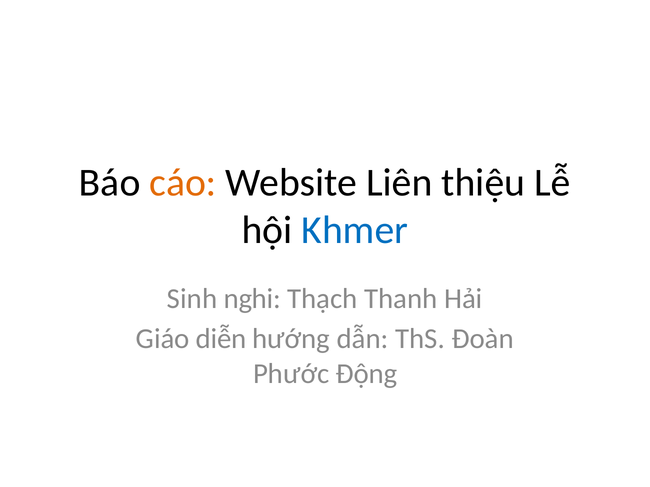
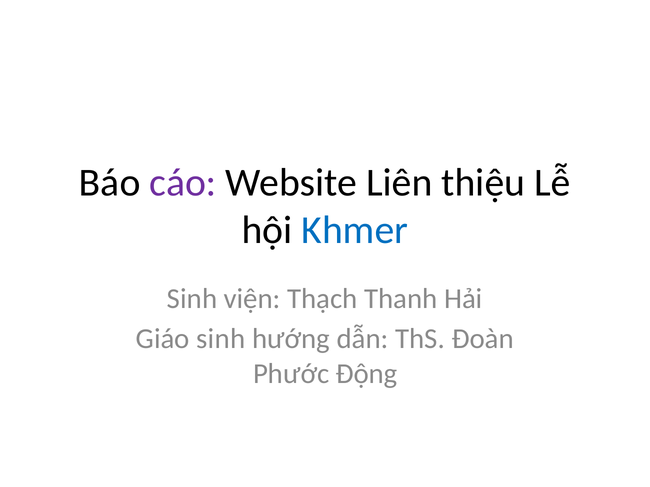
cáo colour: orange -> purple
nghi: nghi -> viện
Giáo diễn: diễn -> sinh
